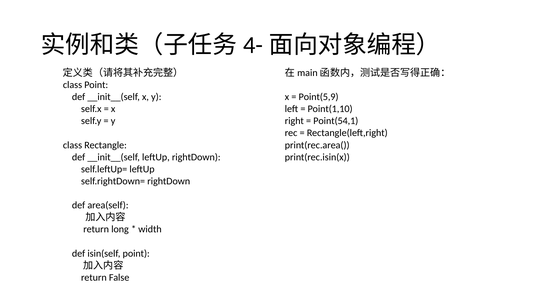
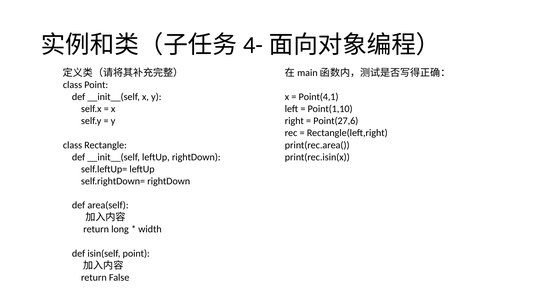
Point(5,9: Point(5,9 -> Point(4,1
Point(54,1: Point(54,1 -> Point(27,6
